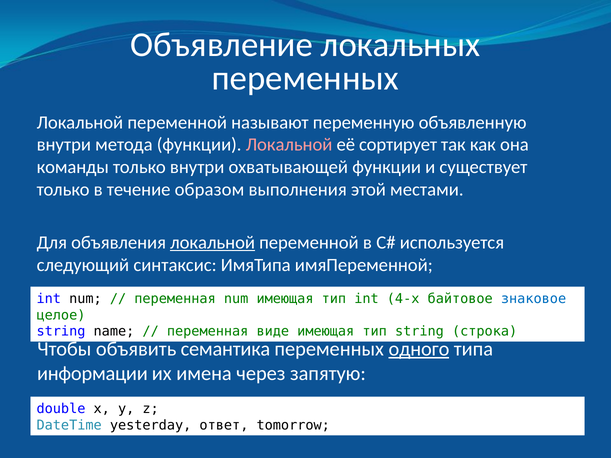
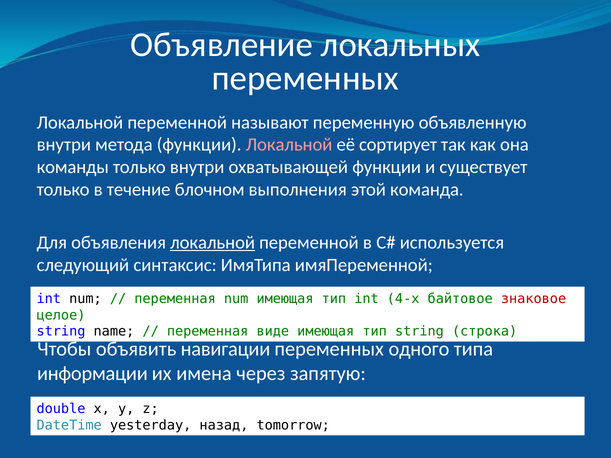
образом: образом -> блочном
местами: местами -> команда
знаковое colour: blue -> red
семантика: семантика -> навигации
одного underline: present -> none
ответ: ответ -> назад
